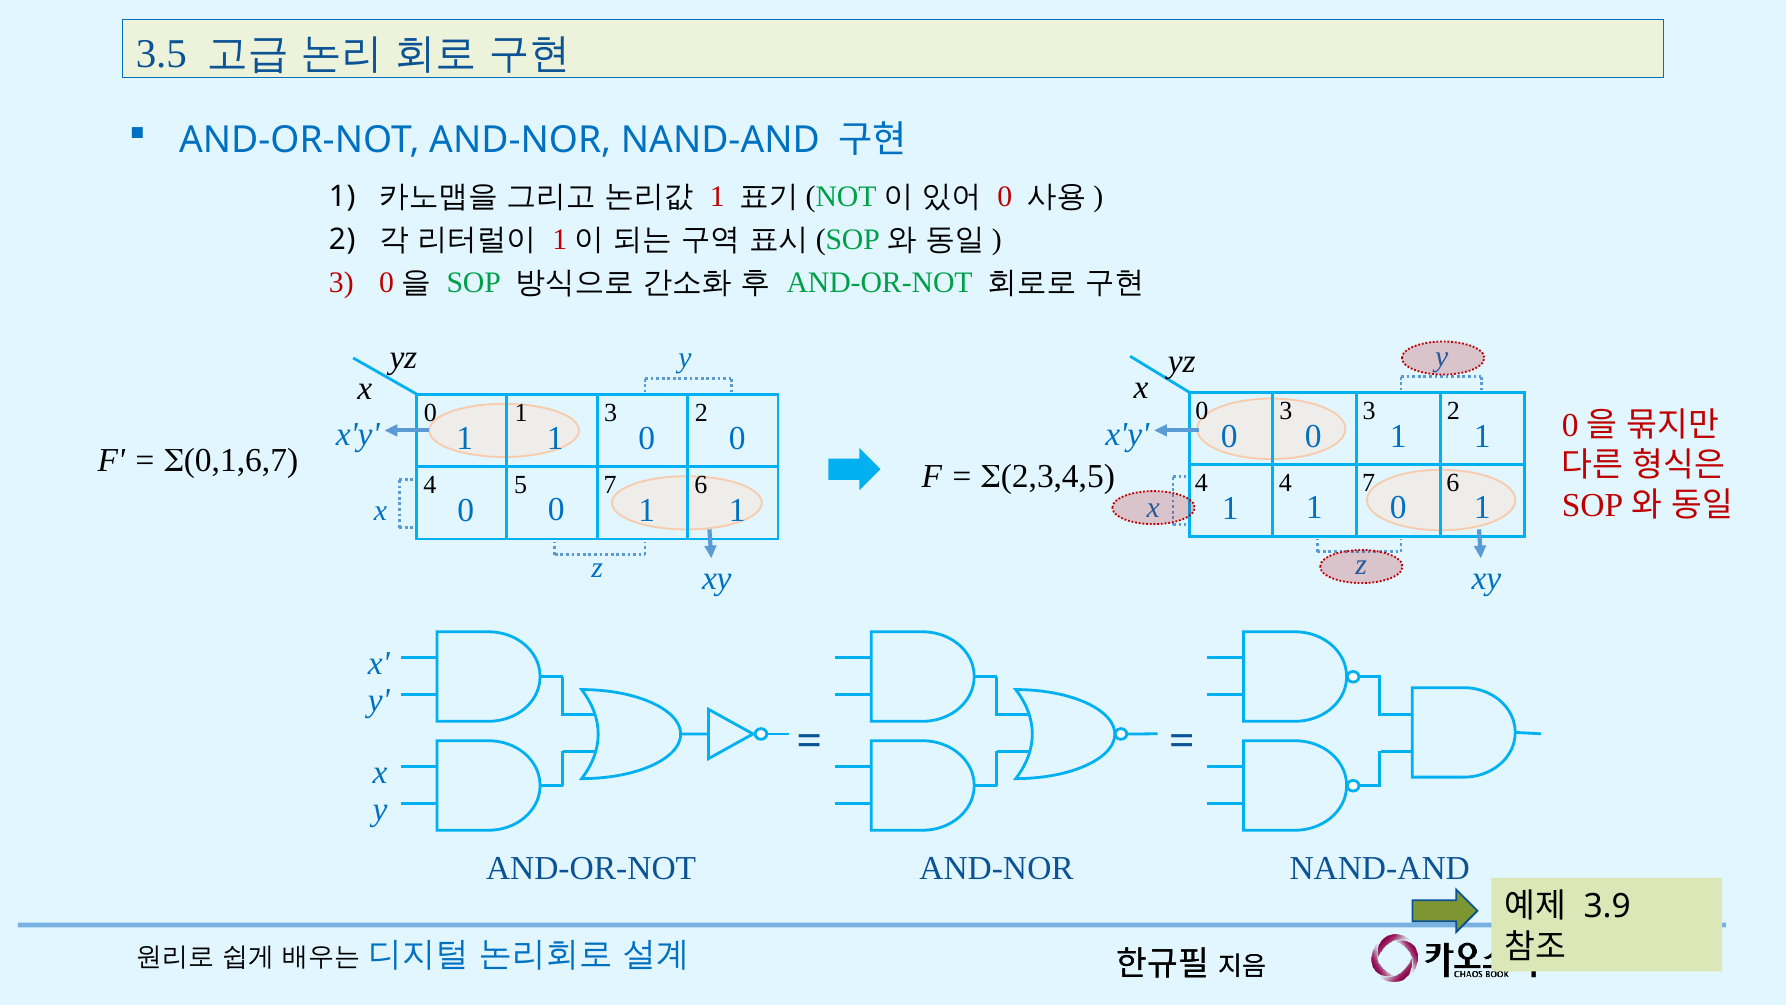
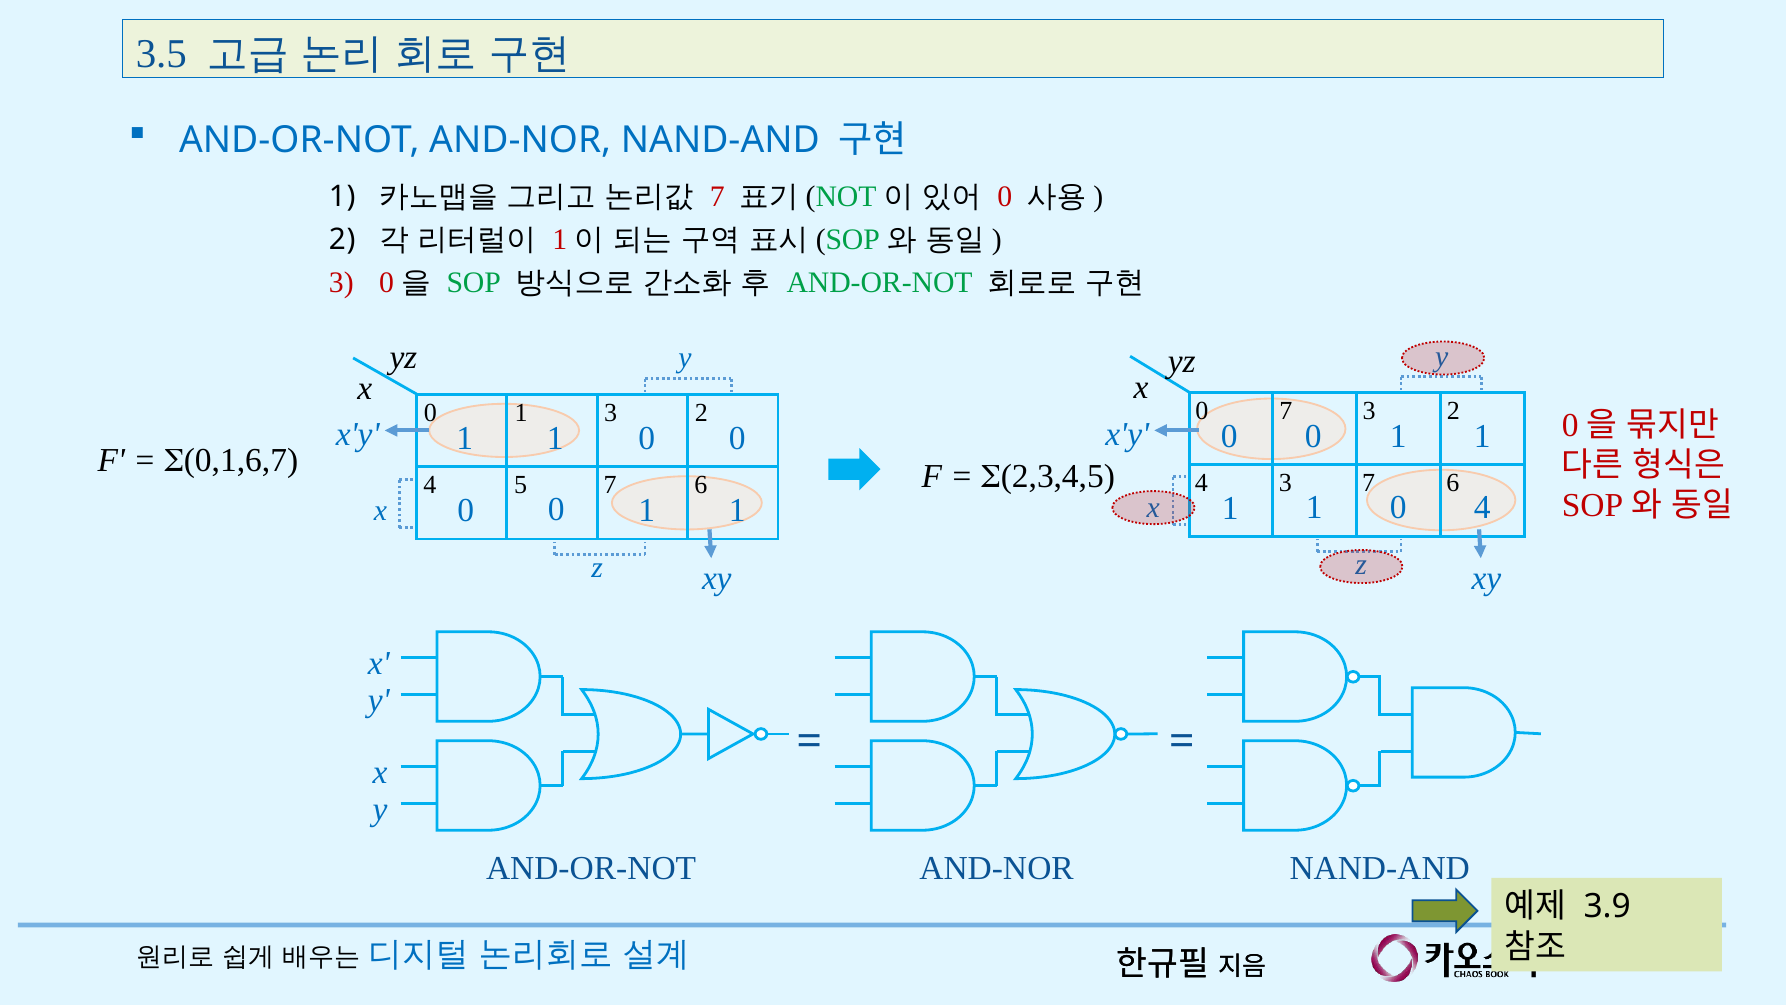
1 at (717, 197): 1 -> 7
0 3: 3 -> 7
4 4: 4 -> 3
1 at (1482, 508): 1 -> 4
